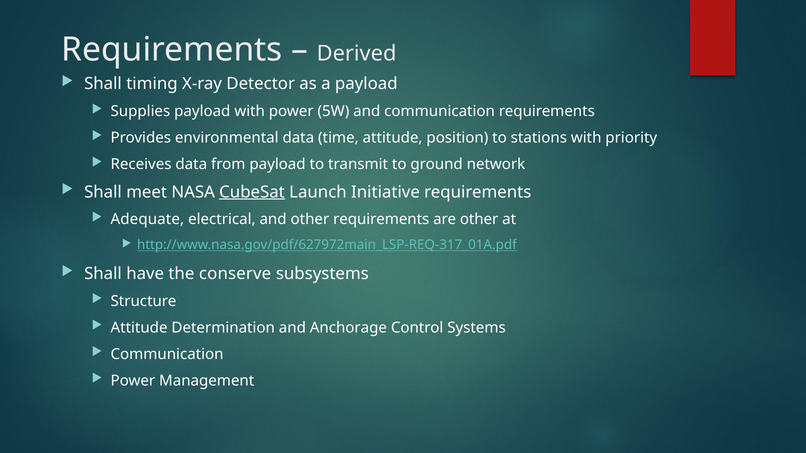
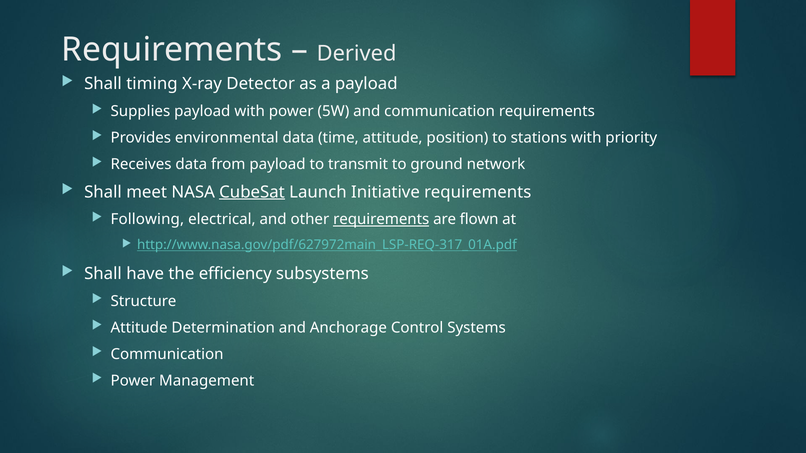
Adequate: Adequate -> Following
requirements at (381, 220) underline: none -> present
are other: other -> flown
conserve: conserve -> efficiency
